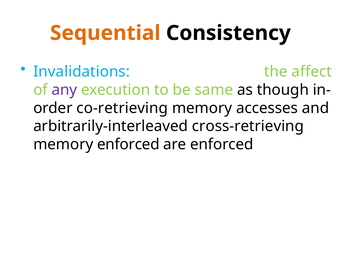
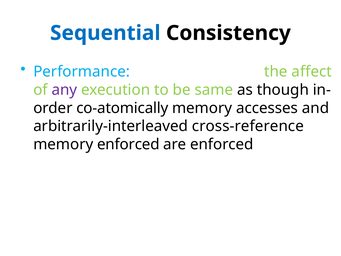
Sequential colour: orange -> blue
Invalidations: Invalidations -> Performance
co-retrieving: co-retrieving -> co-atomically
cross-retrieving: cross-retrieving -> cross-reference
